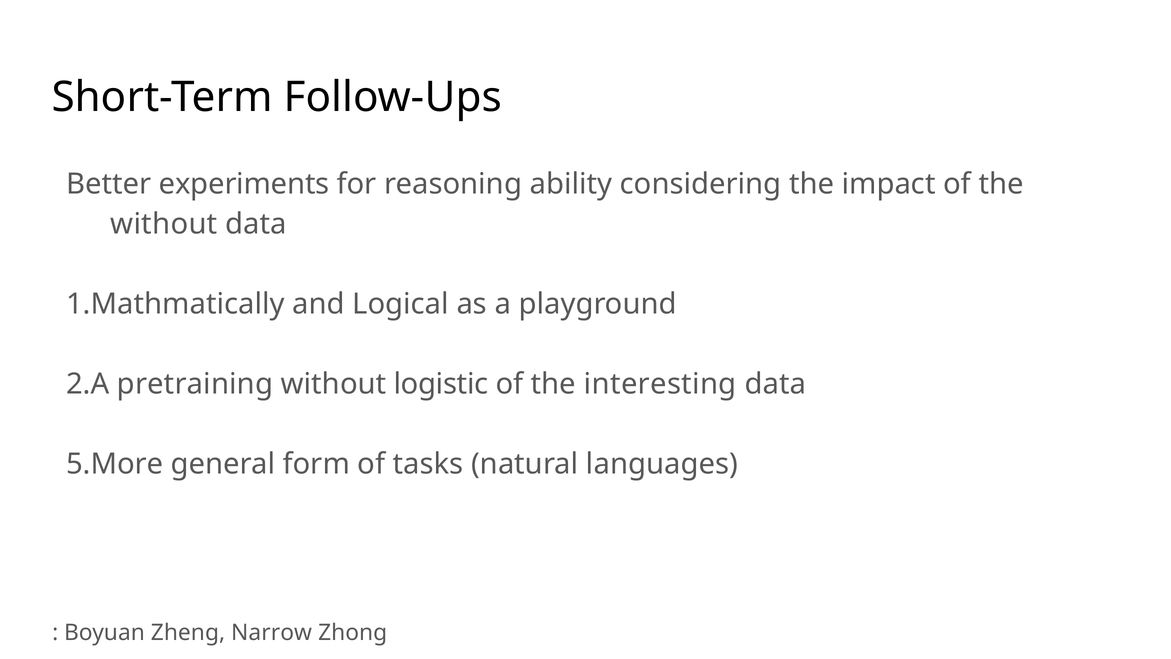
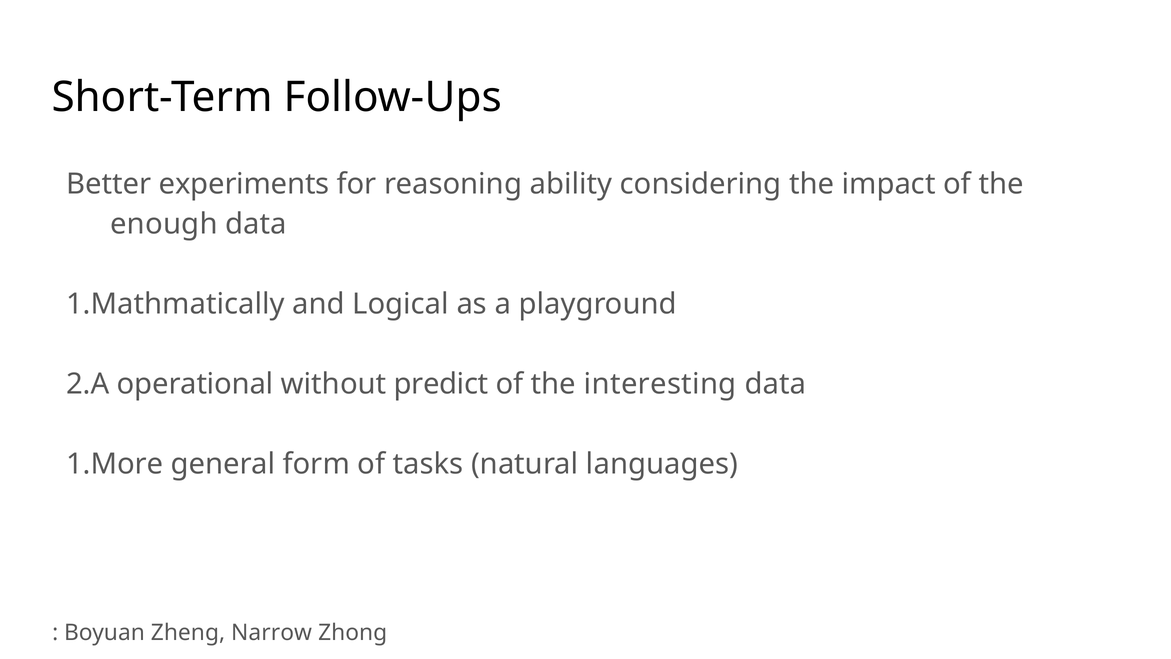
without at (164, 224): without -> enough
pretraining: pretraining -> operational
logistic: logistic -> predict
5.More: 5.More -> 1.More
